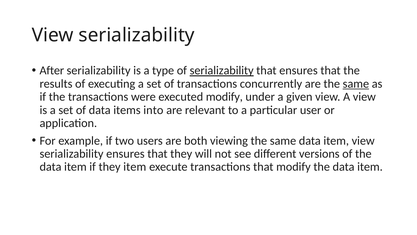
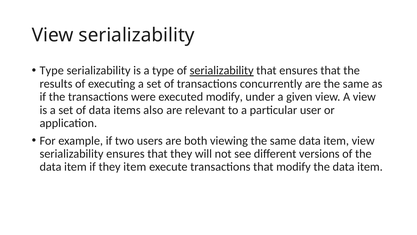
After at (52, 70): After -> Type
same at (356, 84) underline: present -> none
into: into -> also
